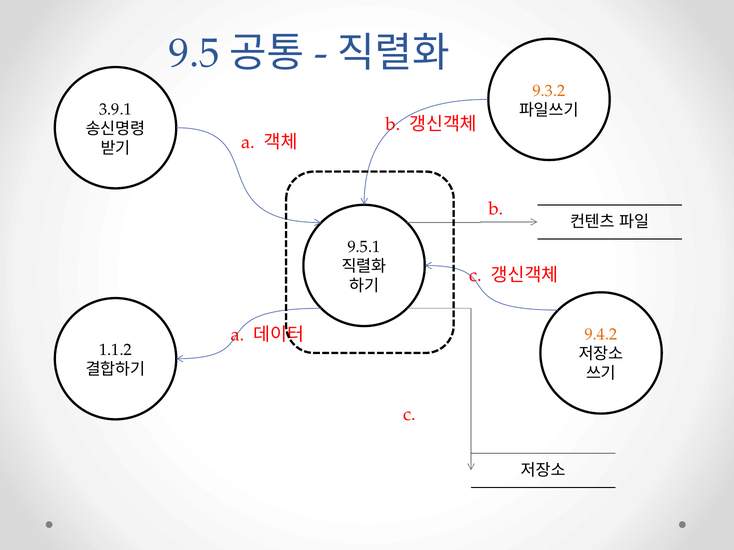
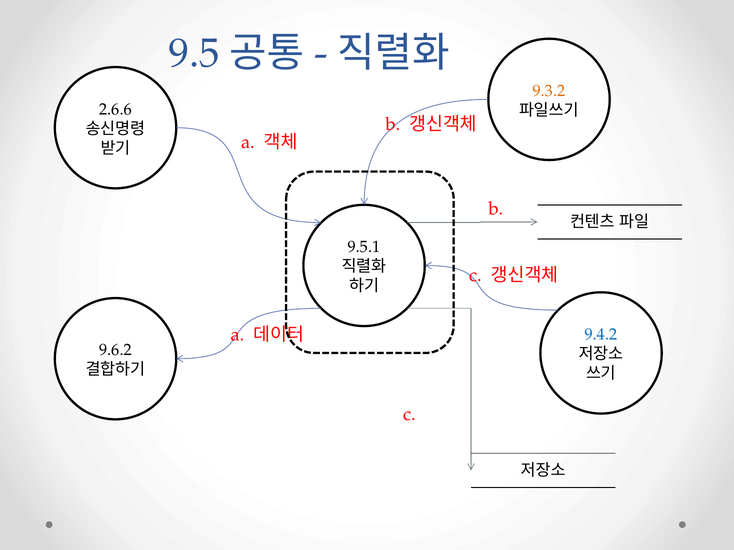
3.9.1: 3.9.1 -> 2.6.6
9.4.2 colour: orange -> blue
1.1.2: 1.1.2 -> 9.6.2
